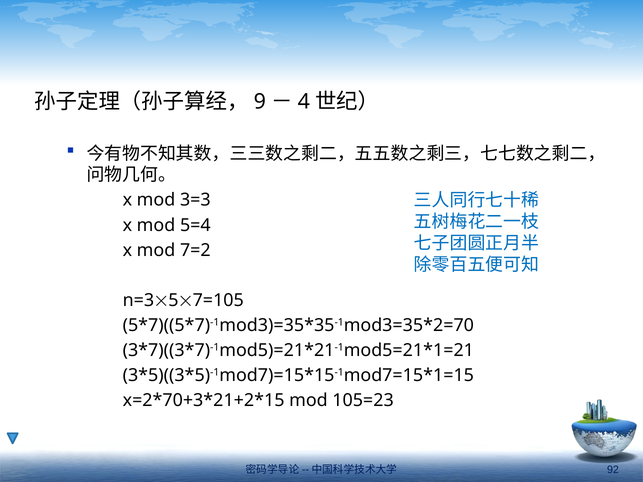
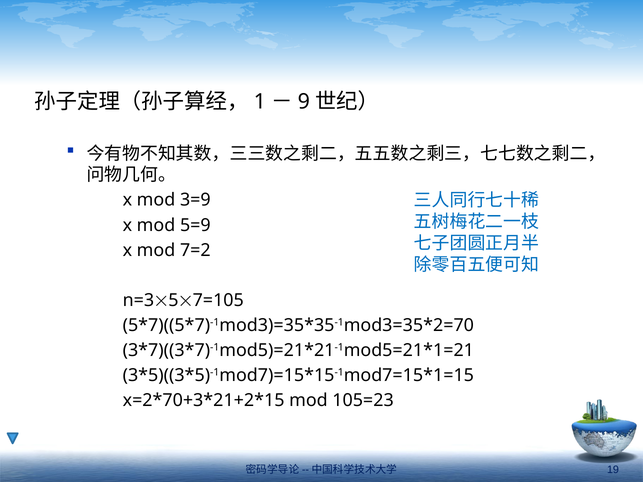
9: 9 -> 1
4: 4 -> 9
3=3: 3=3 -> 3=9
5=4: 5=4 -> 5=9
92: 92 -> 19
